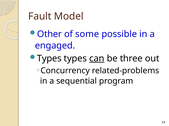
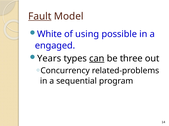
Fault underline: none -> present
Other: Other -> White
some: some -> using
Types at (49, 59): Types -> Years
